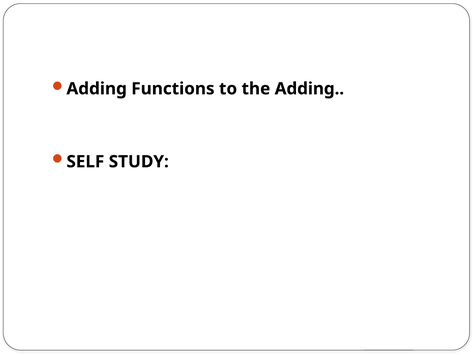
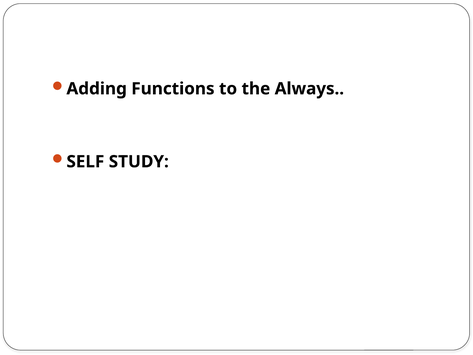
the Adding: Adding -> Always
